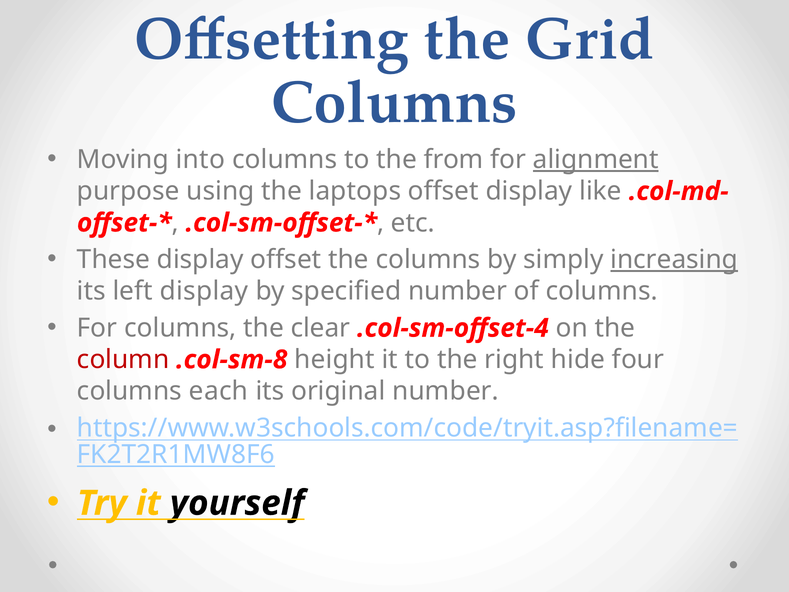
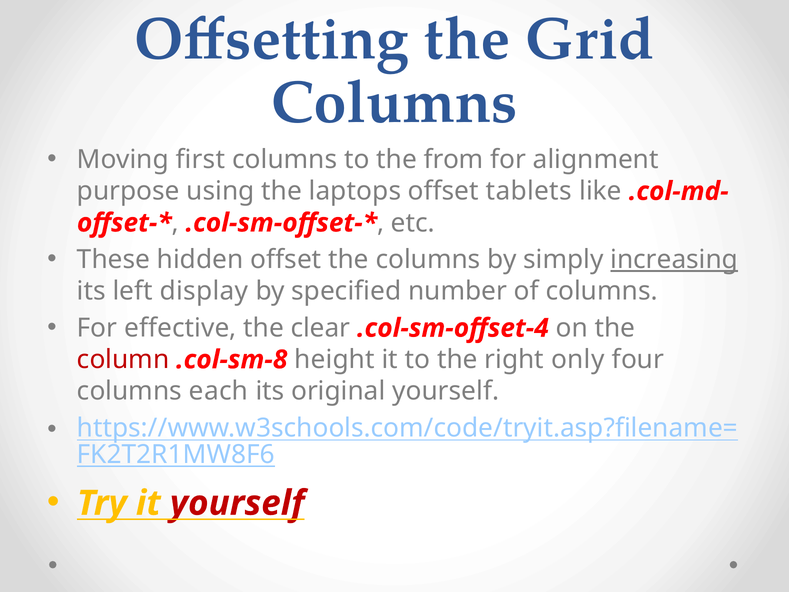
into: into -> first
alignment underline: present -> none
offset display: display -> tablets
These display: display -> hidden
For columns: columns -> effective
hide: hide -> only
original number: number -> yourself
yourself at (237, 503) colour: black -> red
